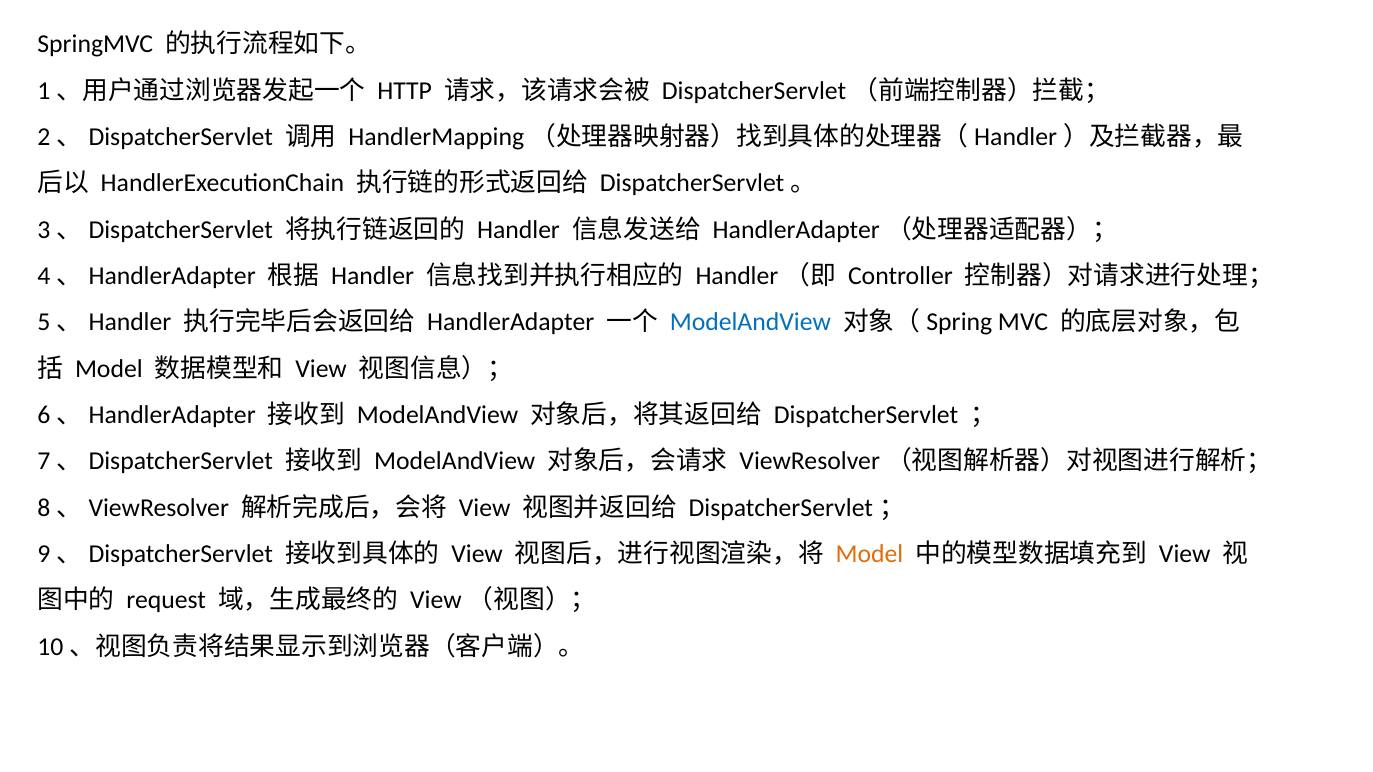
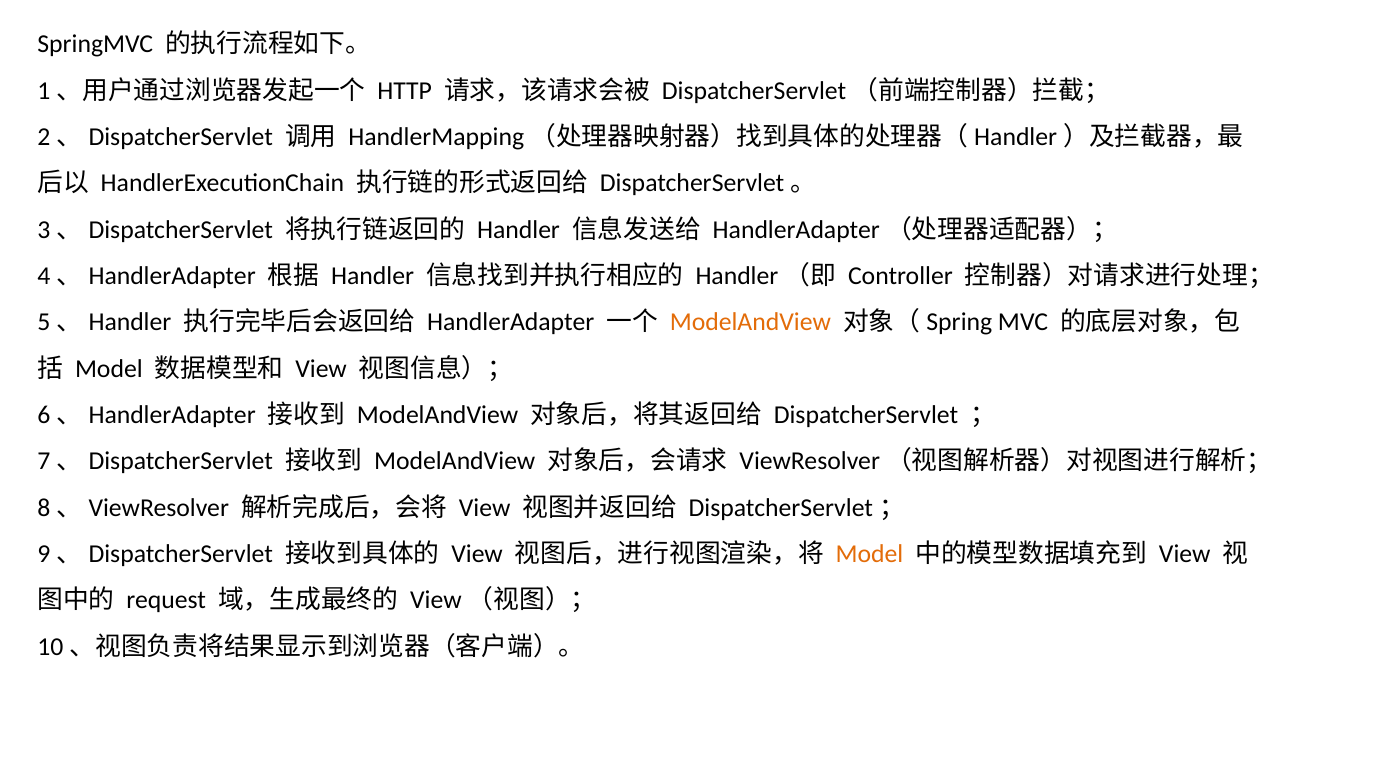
ModelAndView at (750, 322) colour: blue -> orange
